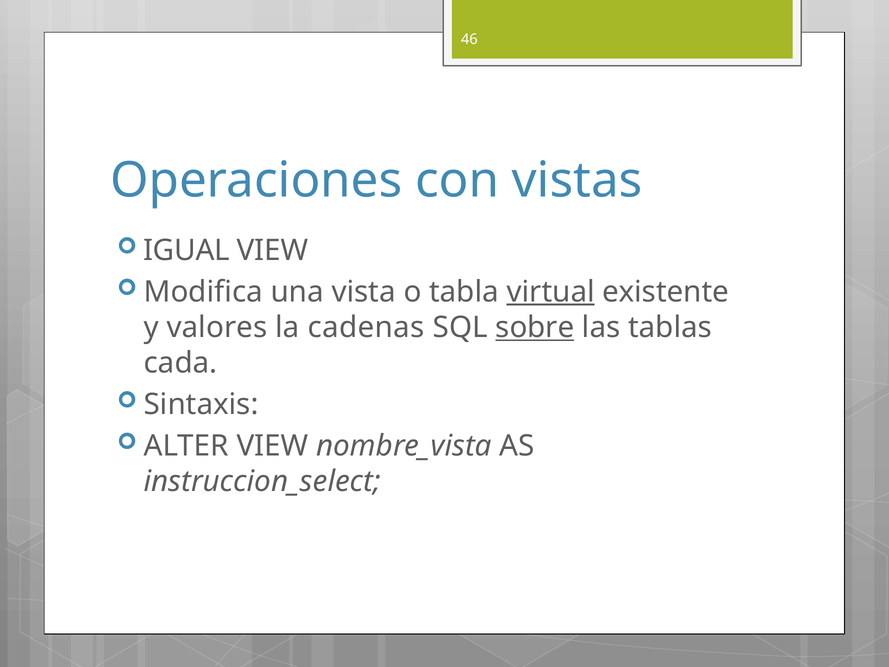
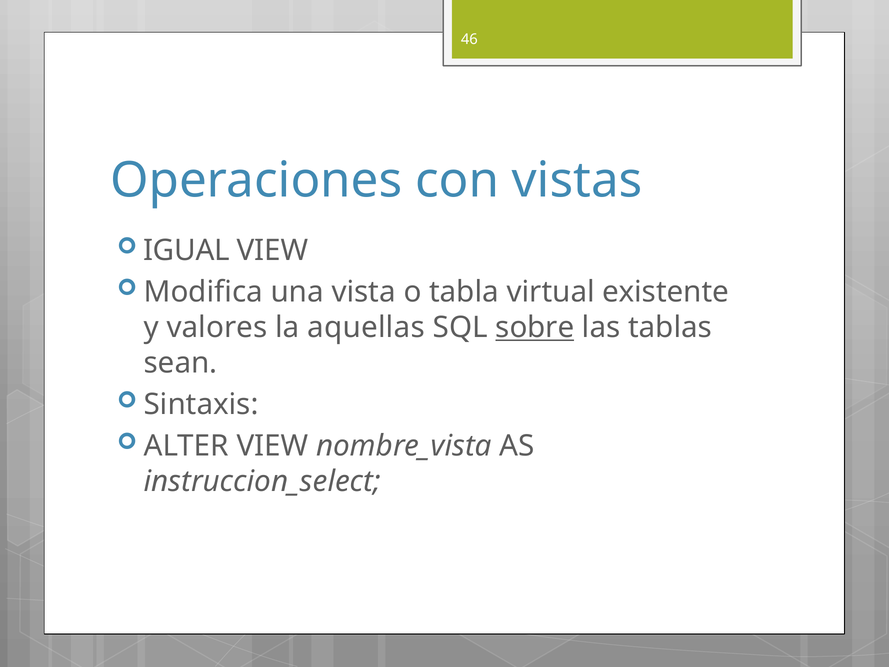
virtual underline: present -> none
cadenas: cadenas -> aquellas
cada: cada -> sean
